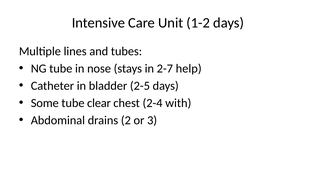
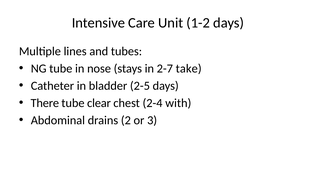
help: help -> take
Some: Some -> There
